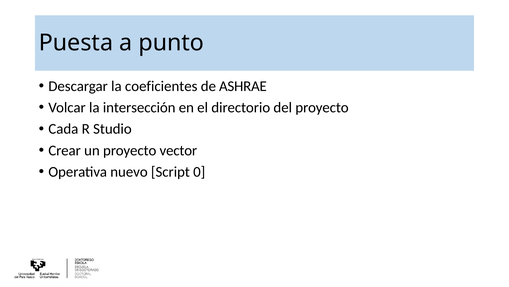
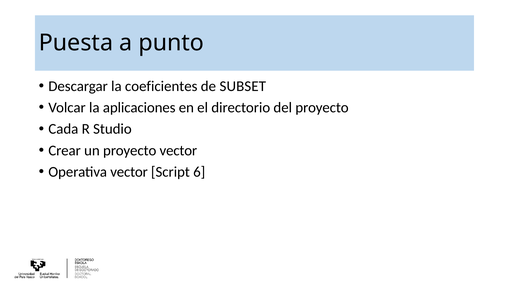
ASHRAE: ASHRAE -> SUBSET
intersección: intersección -> aplicaciones
Operativa nuevo: nuevo -> vector
0: 0 -> 6
